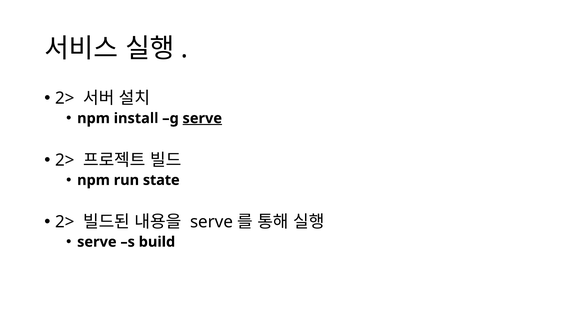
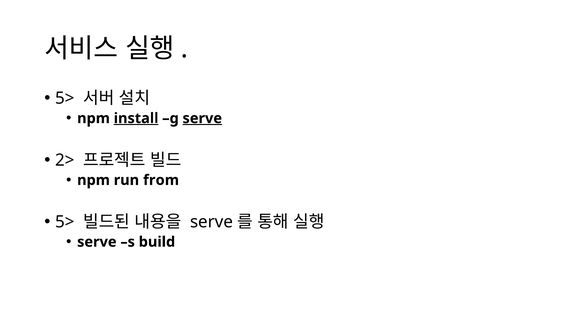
2> at (65, 98): 2> -> 5>
install underline: none -> present
state: state -> from
2> at (65, 222): 2> -> 5>
